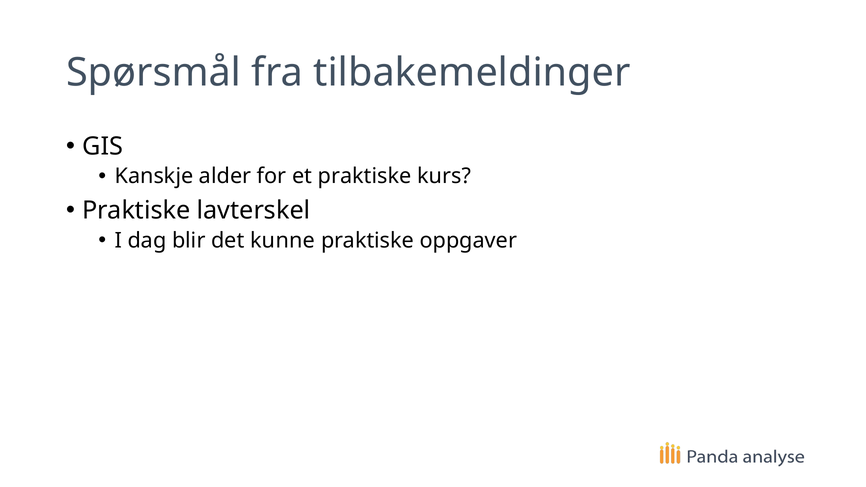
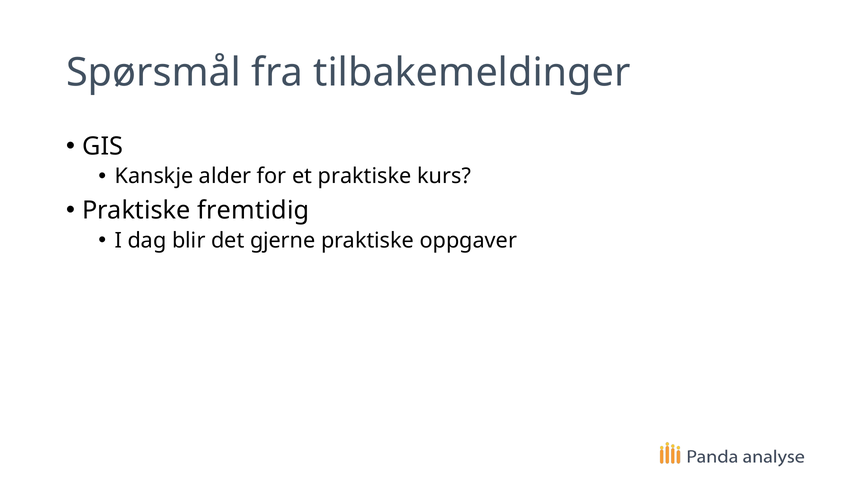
lavterskel: lavterskel -> fremtidig
kunne: kunne -> gjerne
